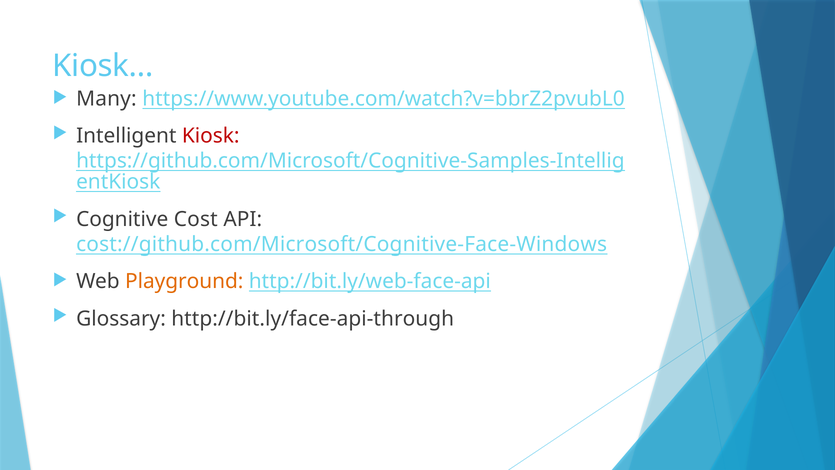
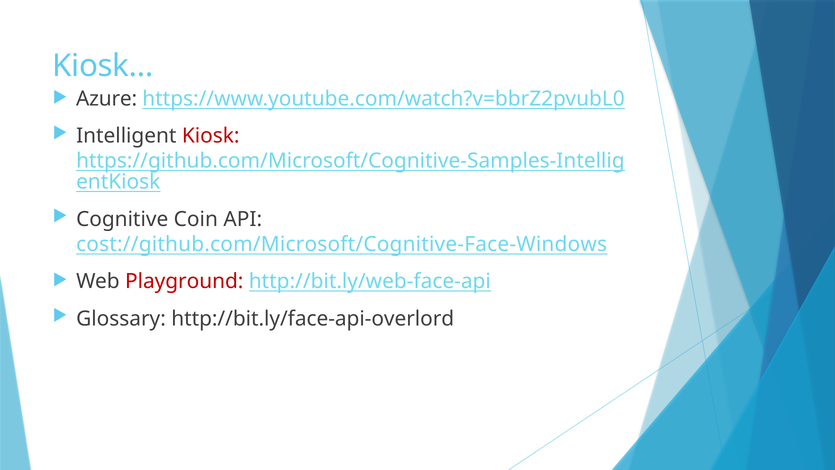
Many: Many -> Azure
Cost: Cost -> Coin
Playground colour: orange -> red
http://bit.ly/face-api-through: http://bit.ly/face-api-through -> http://bit.ly/face-api-overlord
